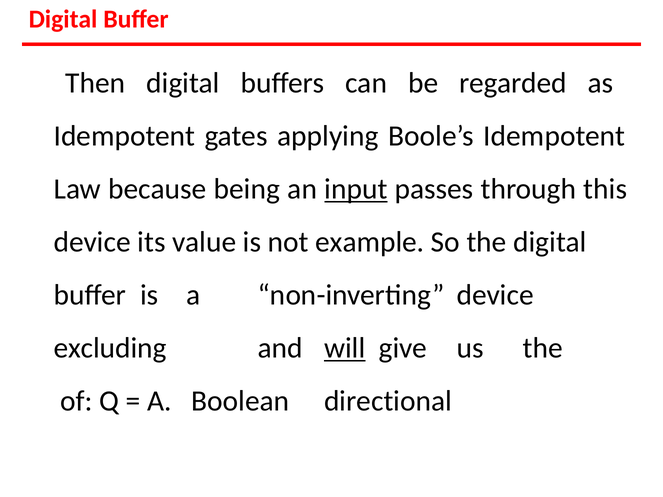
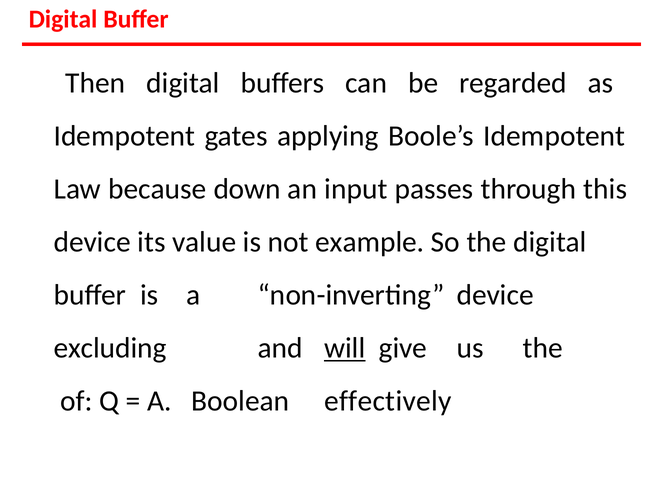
being: being -> down
input underline: present -> none
directional: directional -> effectively
